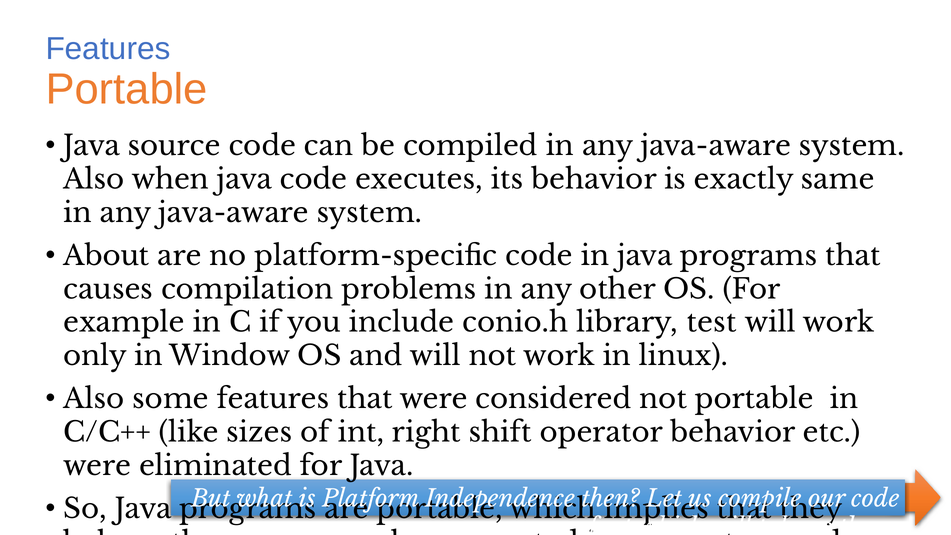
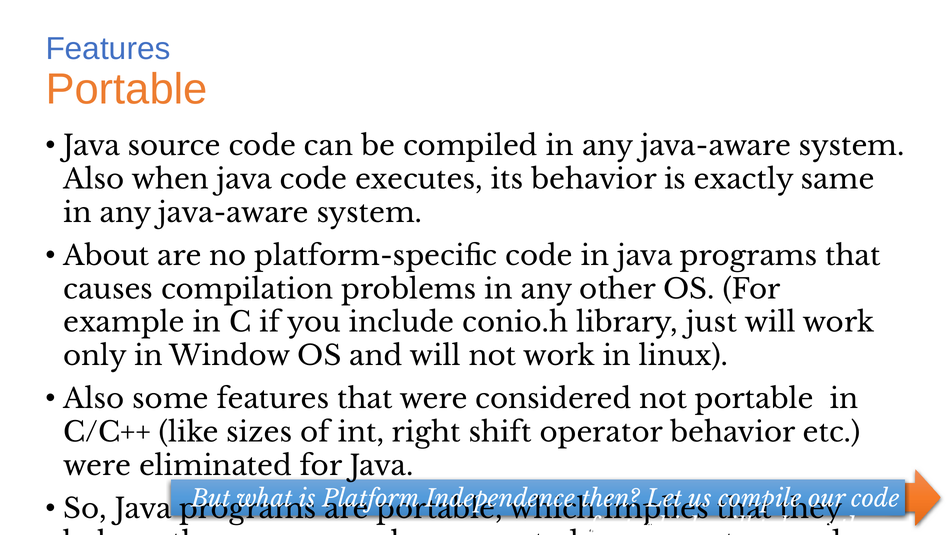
test: test -> just
